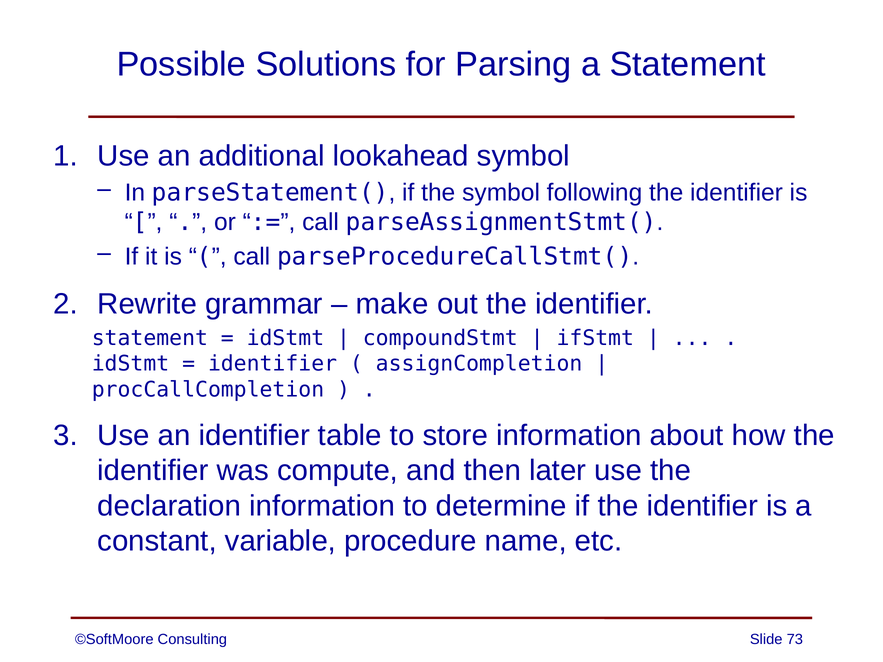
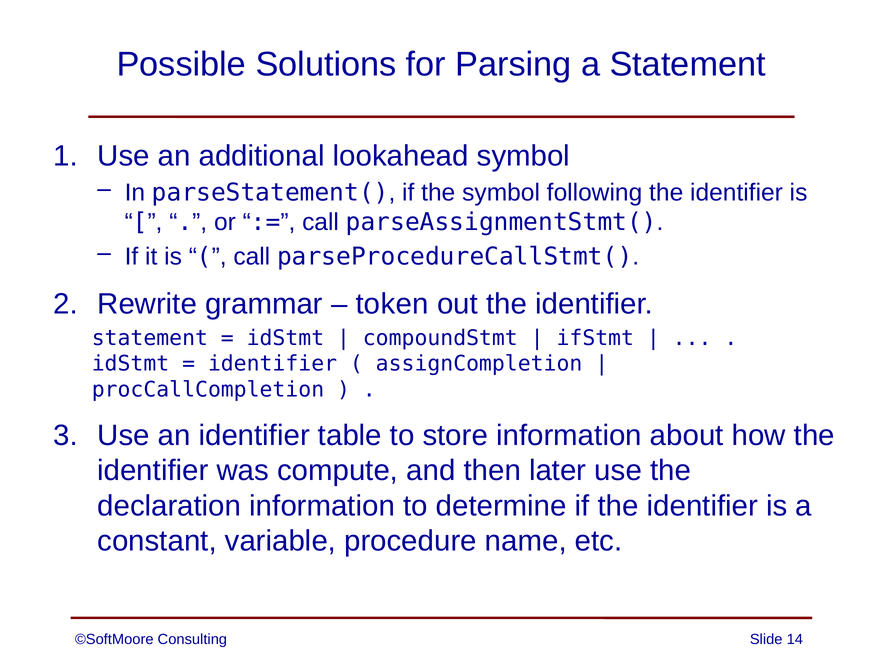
make: make -> token
73: 73 -> 14
